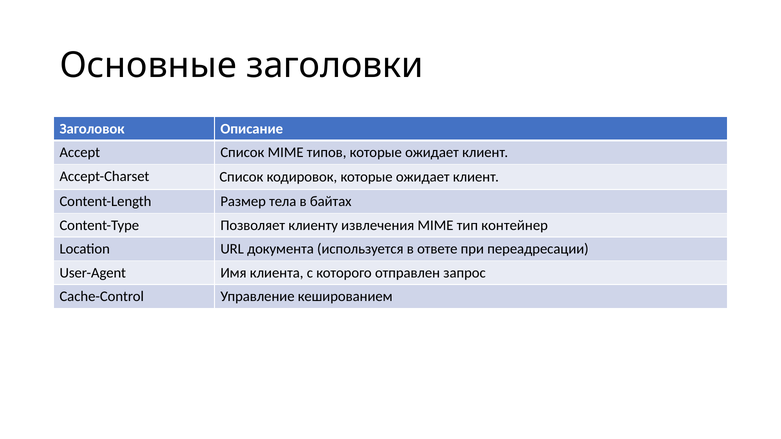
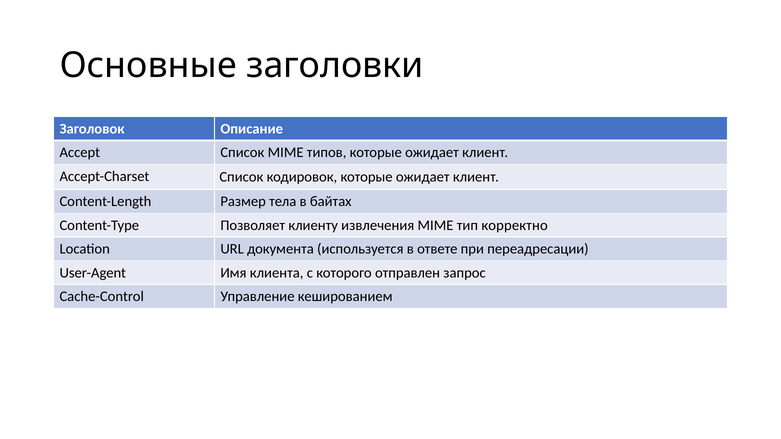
контейнер: контейнер -> корректно
